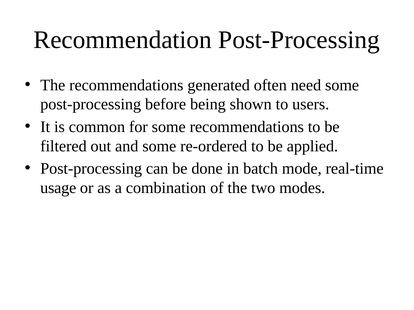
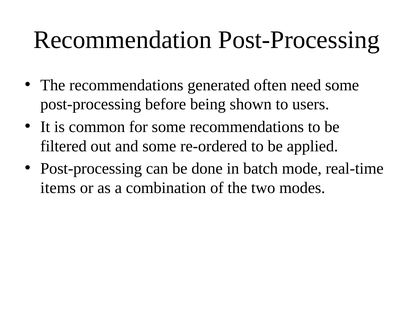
usage: usage -> items
